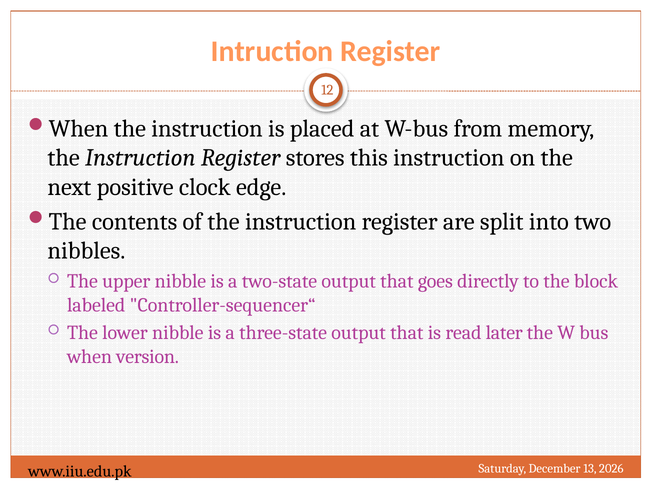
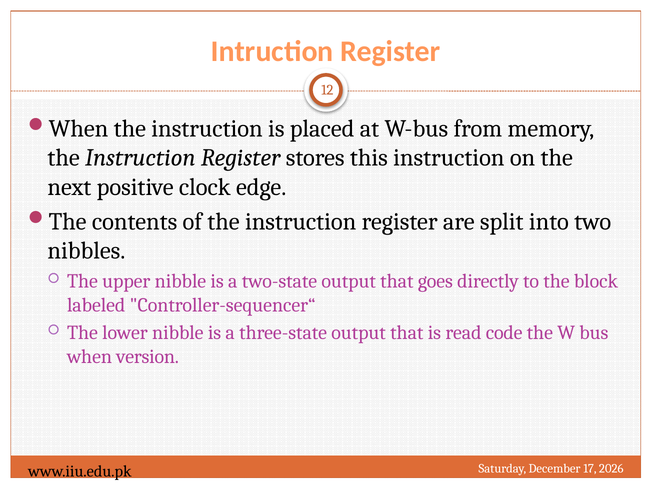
later: later -> code
13: 13 -> 17
